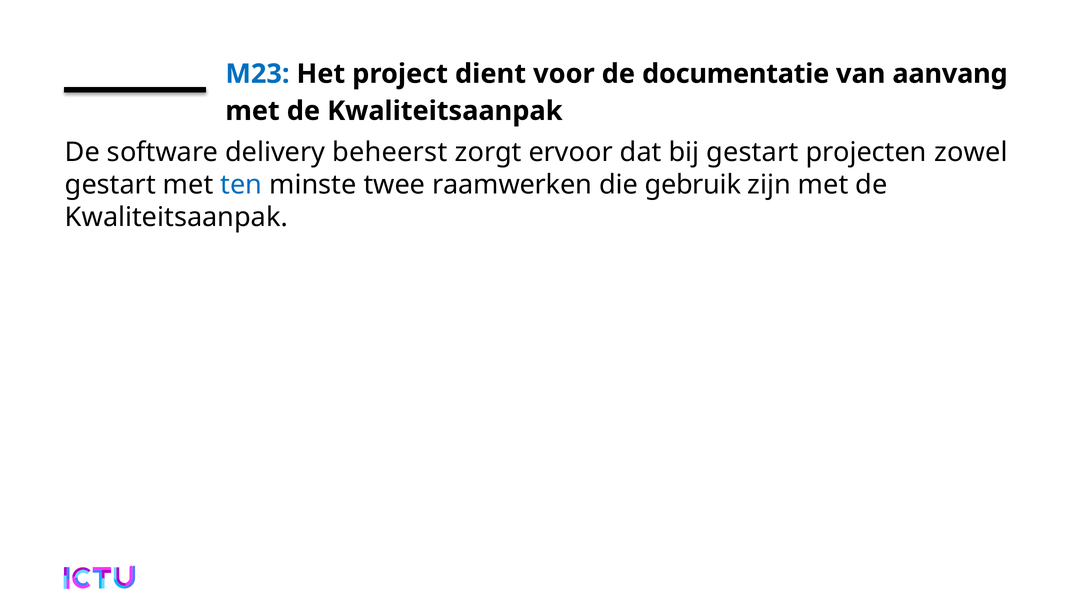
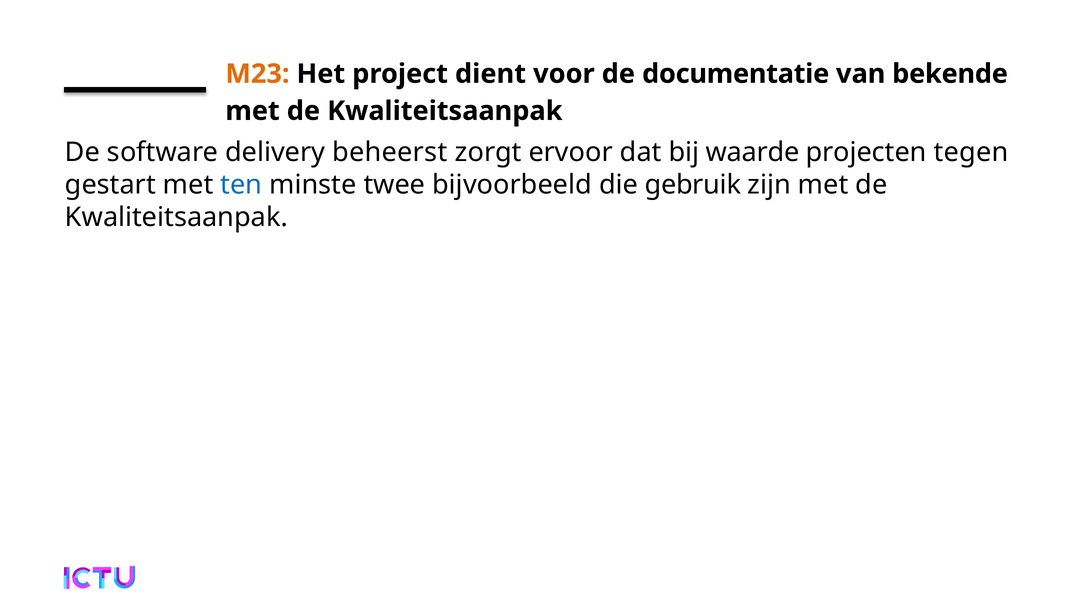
M23 colour: blue -> orange
aanvang: aanvang -> bekende
bij gestart: gestart -> waarde
zowel: zowel -> tegen
raamwerken: raamwerken -> bijvoorbeeld
